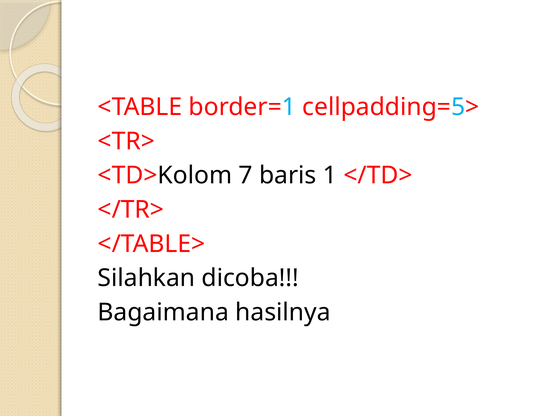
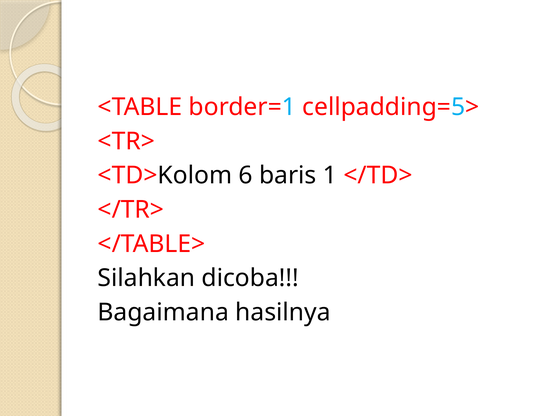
7: 7 -> 6
